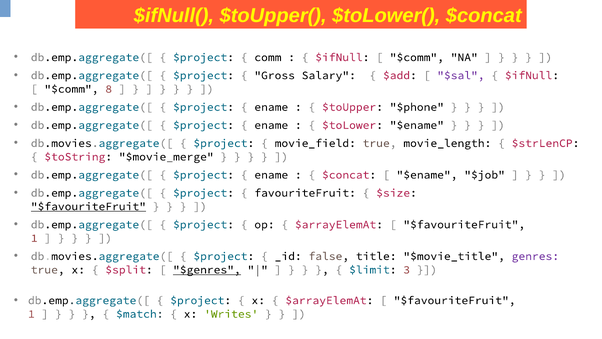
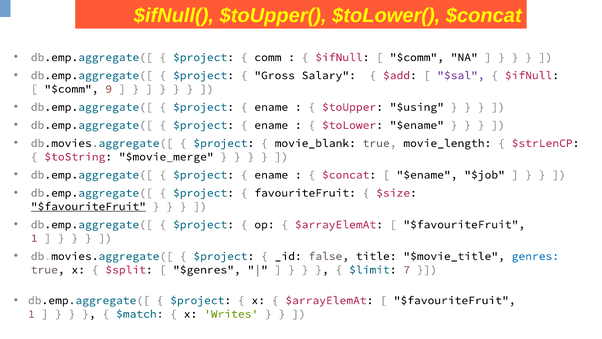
8: 8 -> 9
$phone: $phone -> $using
movie_field: movie_field -> movie_blank
genres colour: purple -> blue
$genres underline: present -> none
3: 3 -> 7
